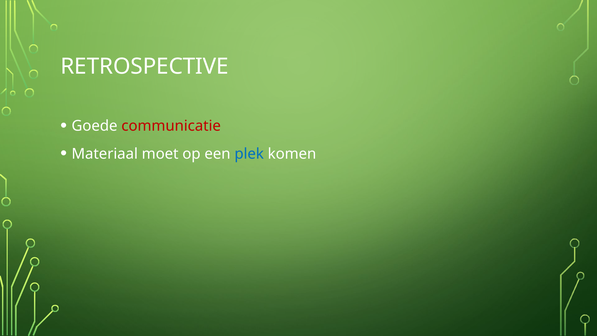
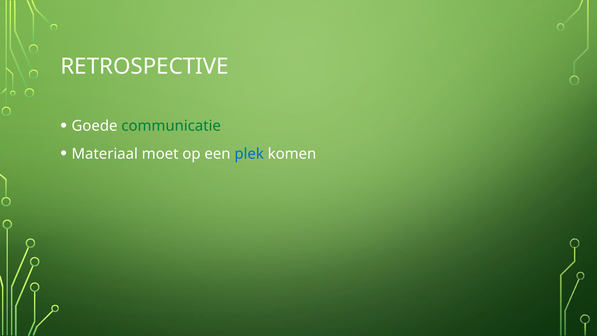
communicatie colour: red -> green
